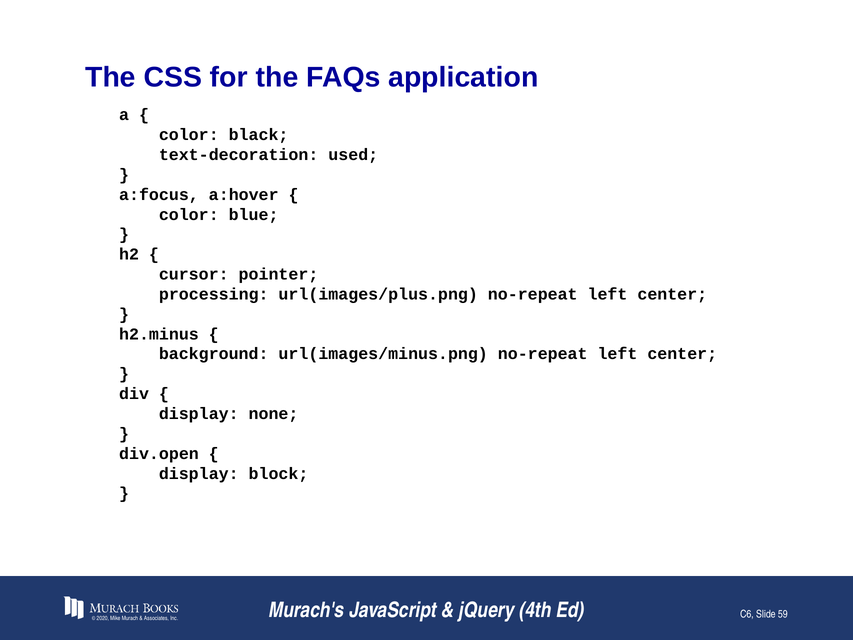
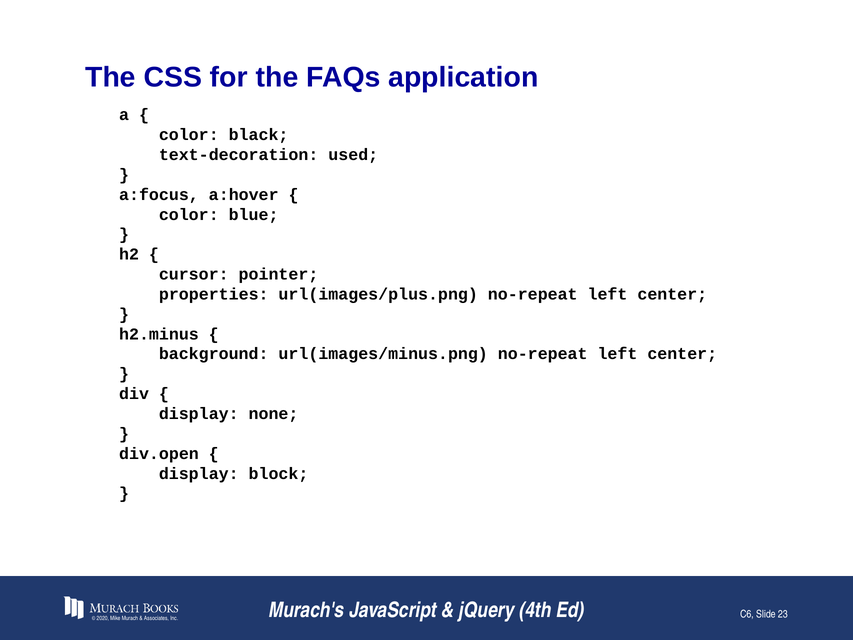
processing: processing -> properties
59: 59 -> 23
